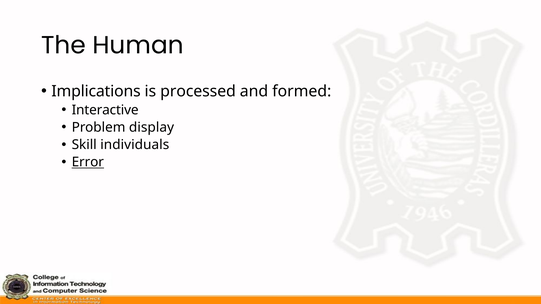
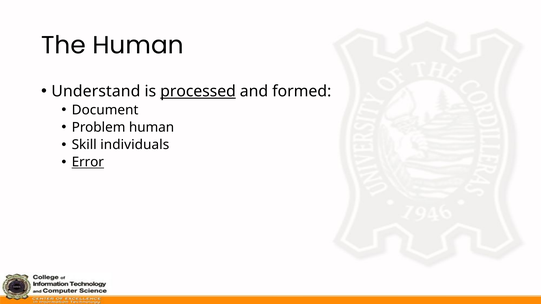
Implications: Implications -> Understand
processed underline: none -> present
Interactive: Interactive -> Document
Problem display: display -> human
